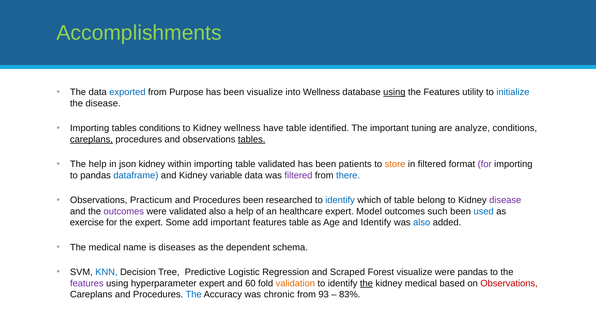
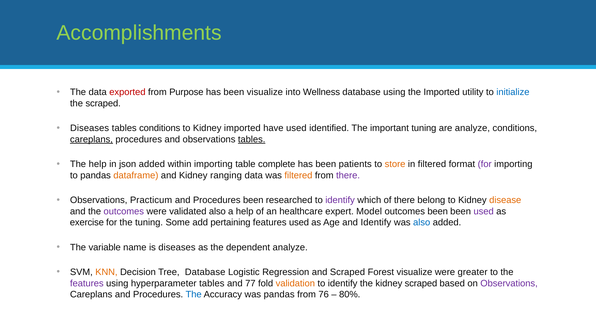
exported colour: blue -> red
using at (394, 92) underline: present -> none
Features at (442, 92): Features -> Imported
the disease: disease -> scraped
Importing at (90, 128): Importing -> Diseases
Kidney wellness: wellness -> imported
have table: table -> used
json kidney: kidney -> added
table validated: validated -> complete
dataframe colour: blue -> orange
variable: variable -> ranging
filtered at (298, 175) colour: purple -> orange
there at (348, 175) colour: blue -> purple
identify at (340, 200) colour: blue -> purple
of table: table -> there
disease at (505, 200) colour: purple -> orange
outcomes such: such -> been
used at (484, 211) colour: blue -> purple
the expert: expert -> tuning
add important: important -> pertaining
features table: table -> used
The medical: medical -> variable
dependent schema: schema -> analyze
KNN colour: blue -> orange
Tree Predictive: Predictive -> Database
were pandas: pandas -> greater
hyperparameter expert: expert -> tables
60: 60 -> 77
the at (366, 283) underline: present -> none
kidney medical: medical -> scraped
Observations at (509, 283) colour: red -> purple
was chronic: chronic -> pandas
93: 93 -> 76
83%: 83% -> 80%
